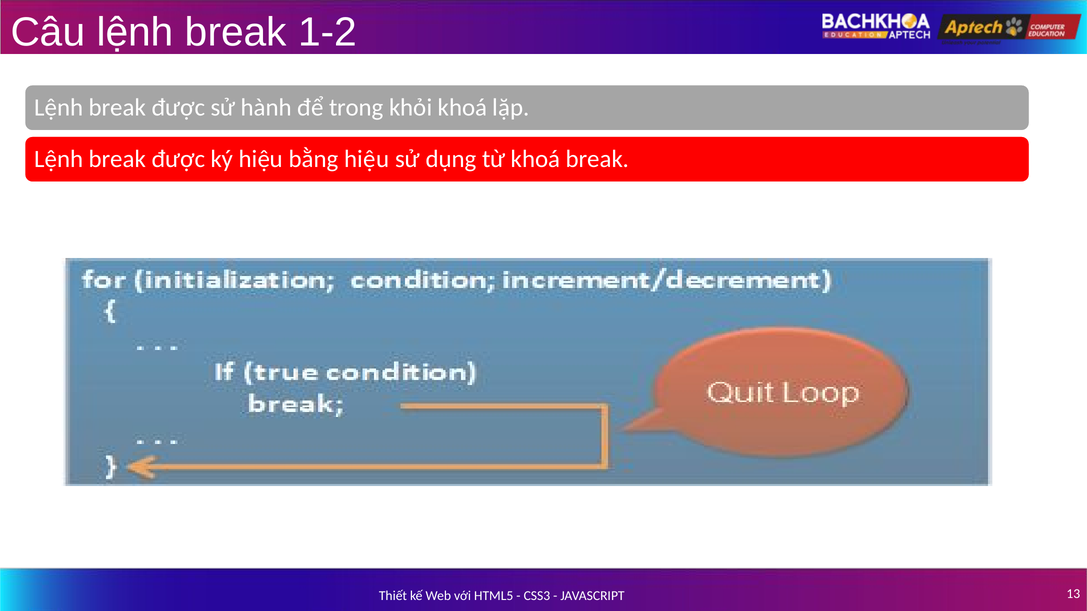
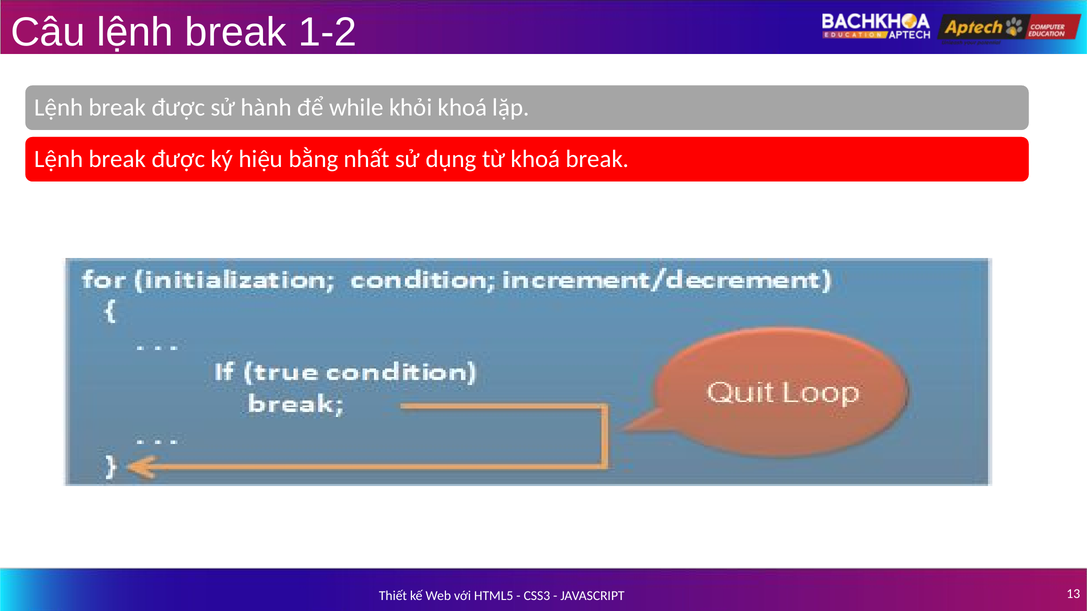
trong: trong -> while
bằng hiệu: hiệu -> nhất
